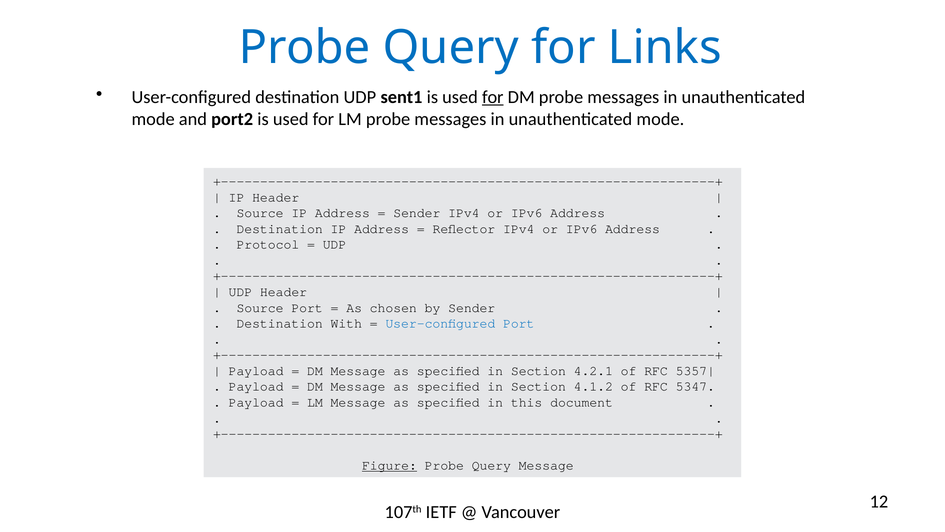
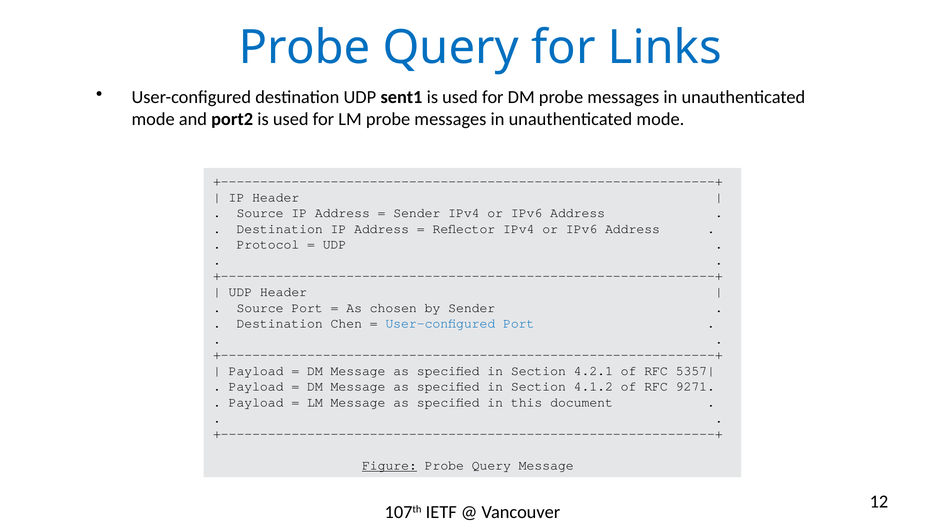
for at (493, 97) underline: present -> none
With: With -> Chen
5347: 5347 -> 9271
